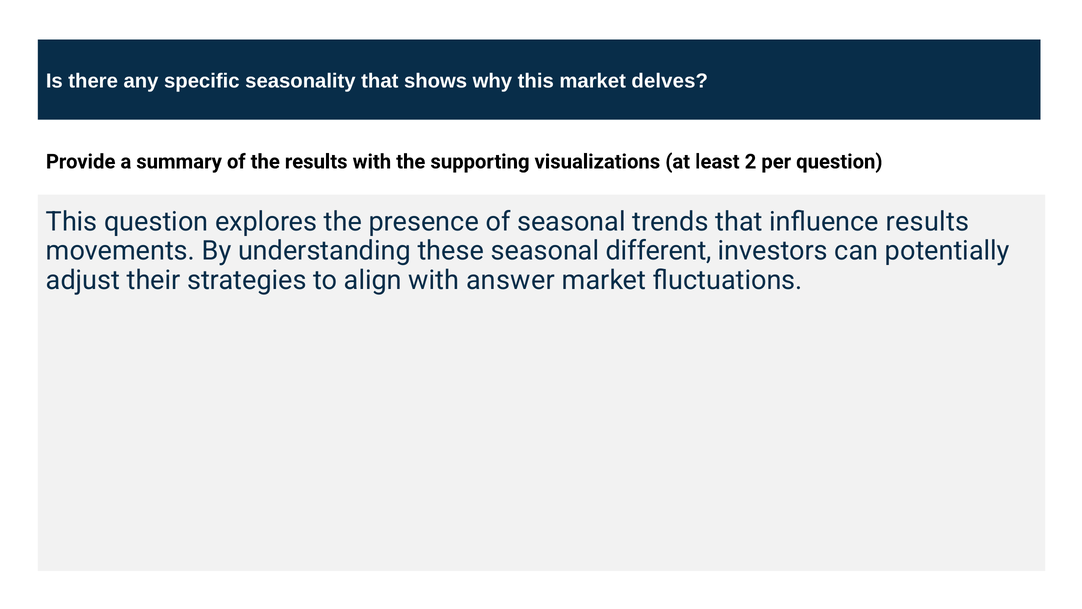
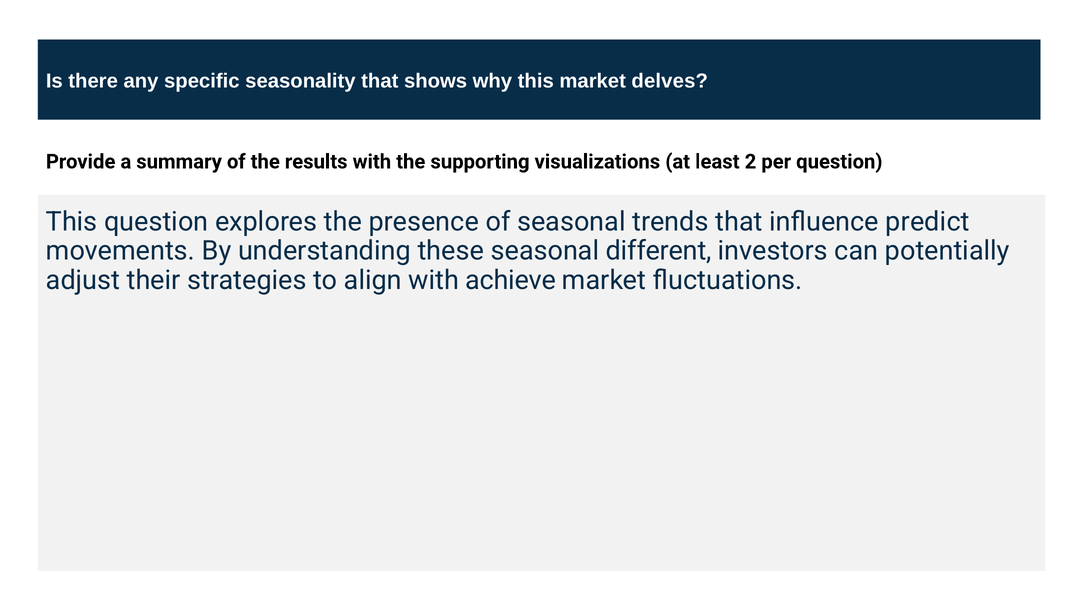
influence results: results -> predict
answer: answer -> achieve
